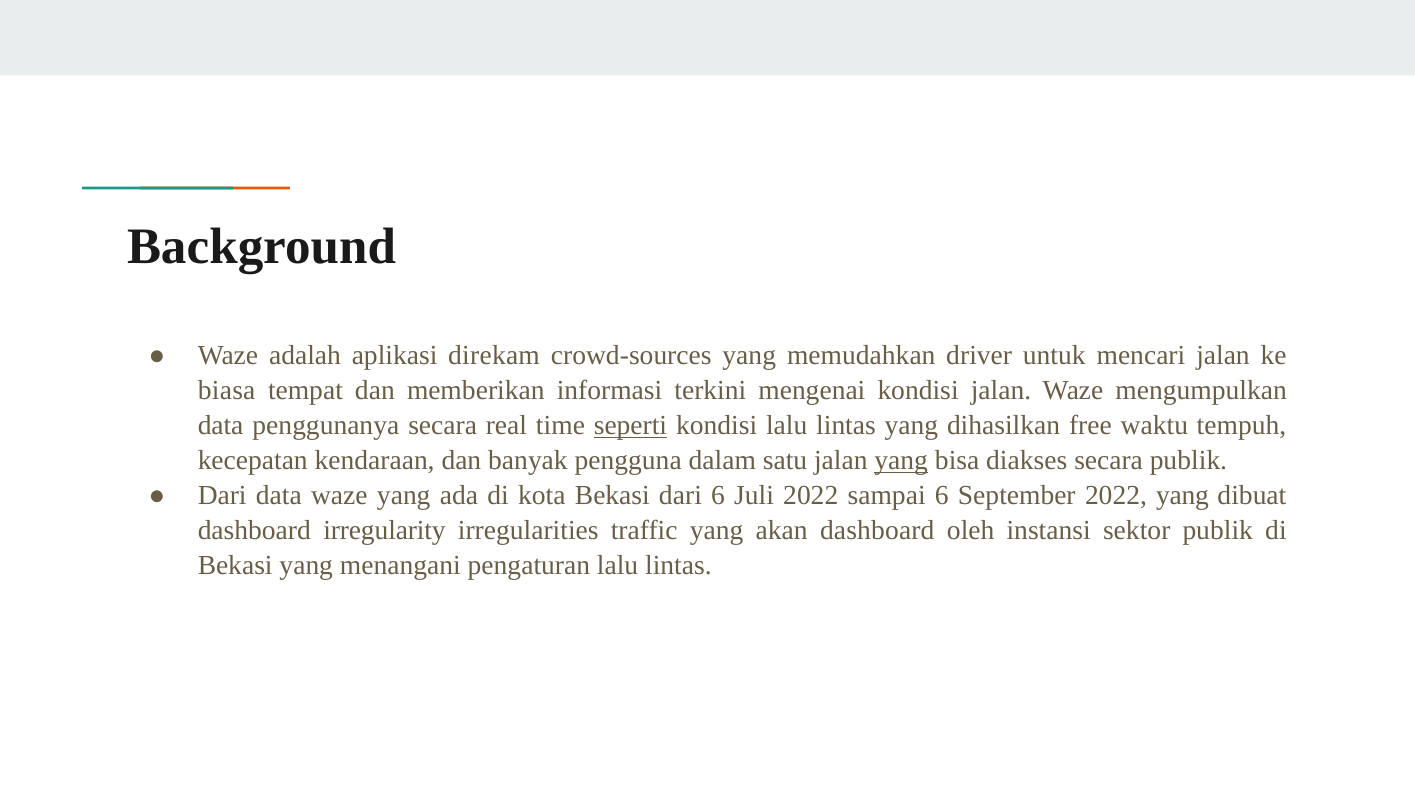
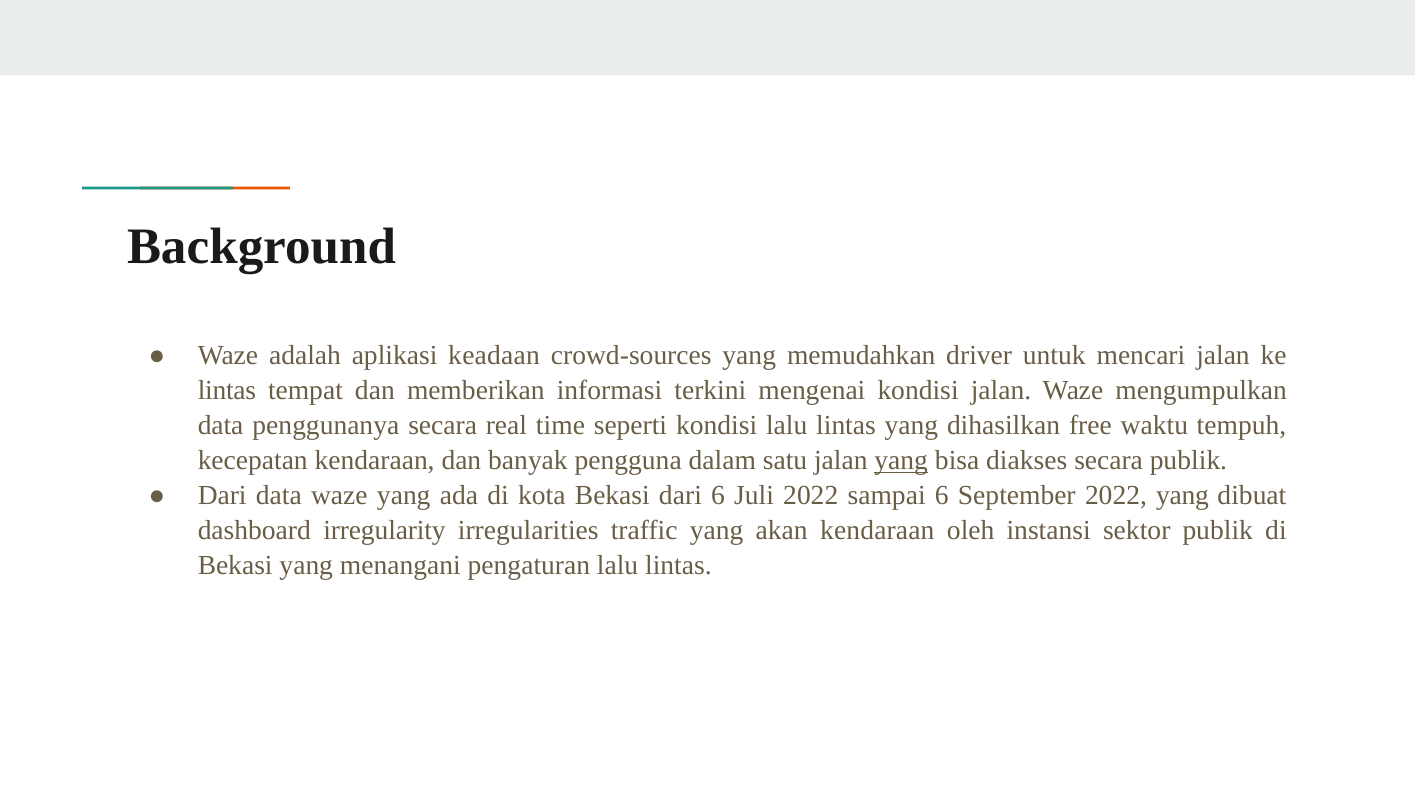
direkam: direkam -> keadaan
biasa at (227, 391): biasa -> lintas
seperti underline: present -> none
akan dashboard: dashboard -> kendaraan
